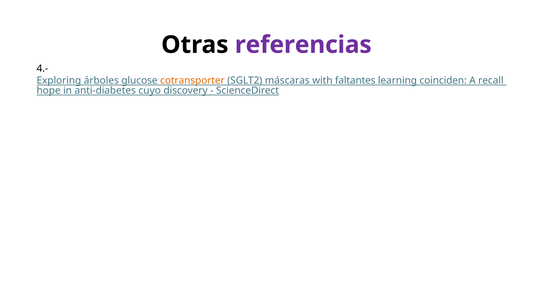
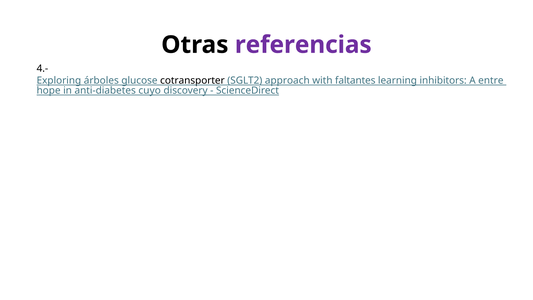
cotransporter colour: orange -> black
máscaras: máscaras -> approach
coinciden: coinciden -> inhibitors
recall: recall -> entre
